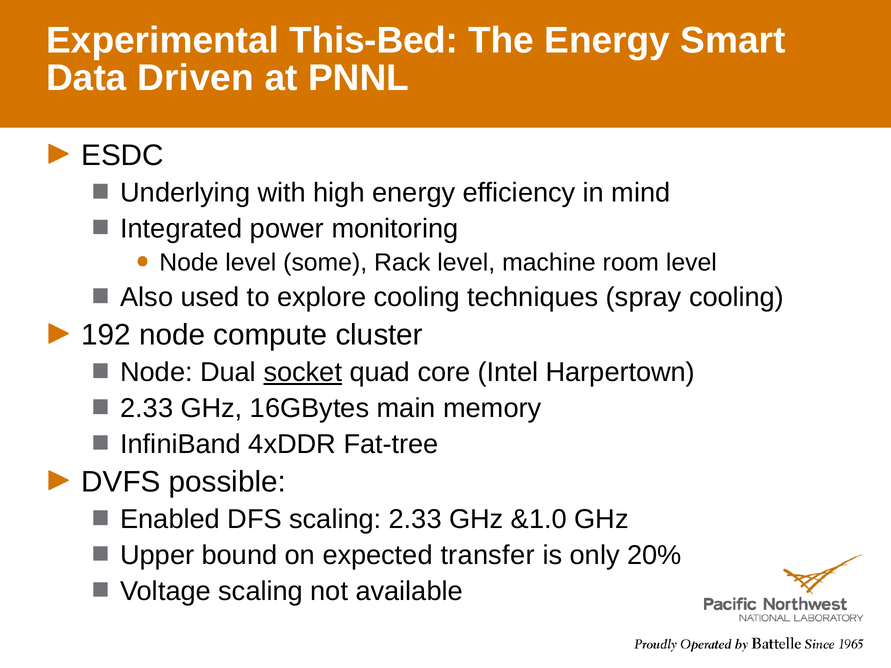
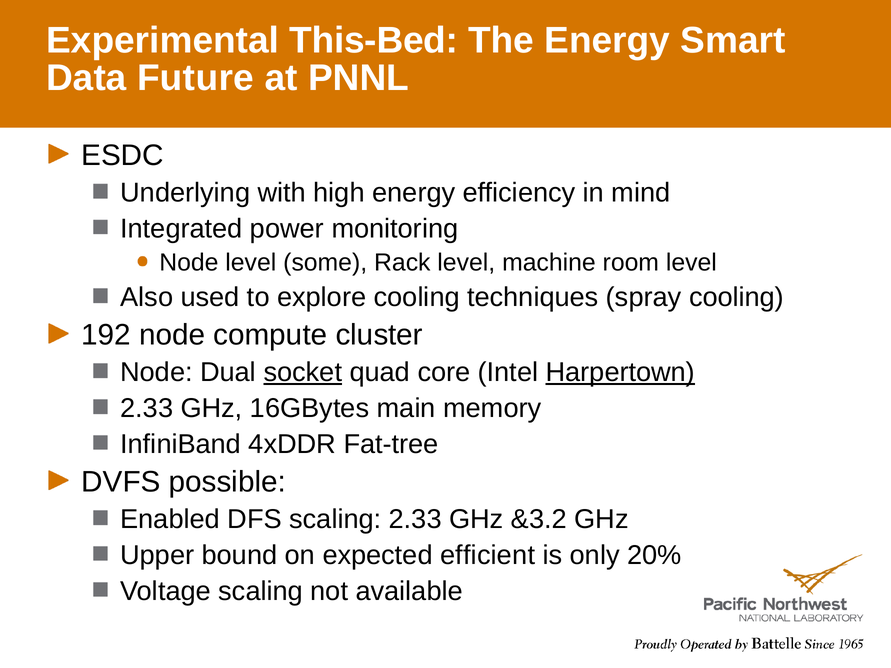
Driven: Driven -> Future
Harpertown underline: none -> present
&1.0: &1.0 -> &3.2
transfer: transfer -> efficient
